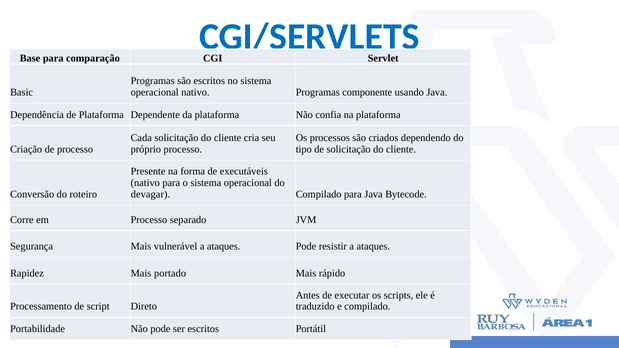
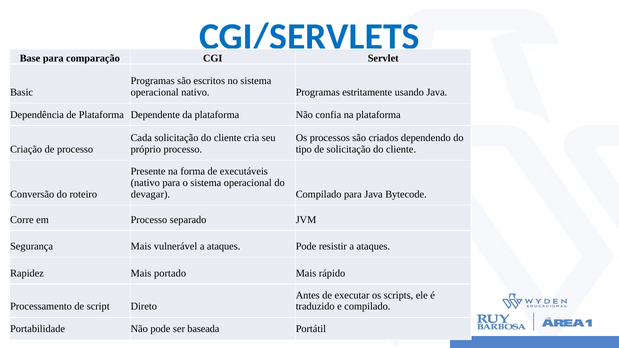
componente: componente -> estritamente
ser escritos: escritos -> baseada
